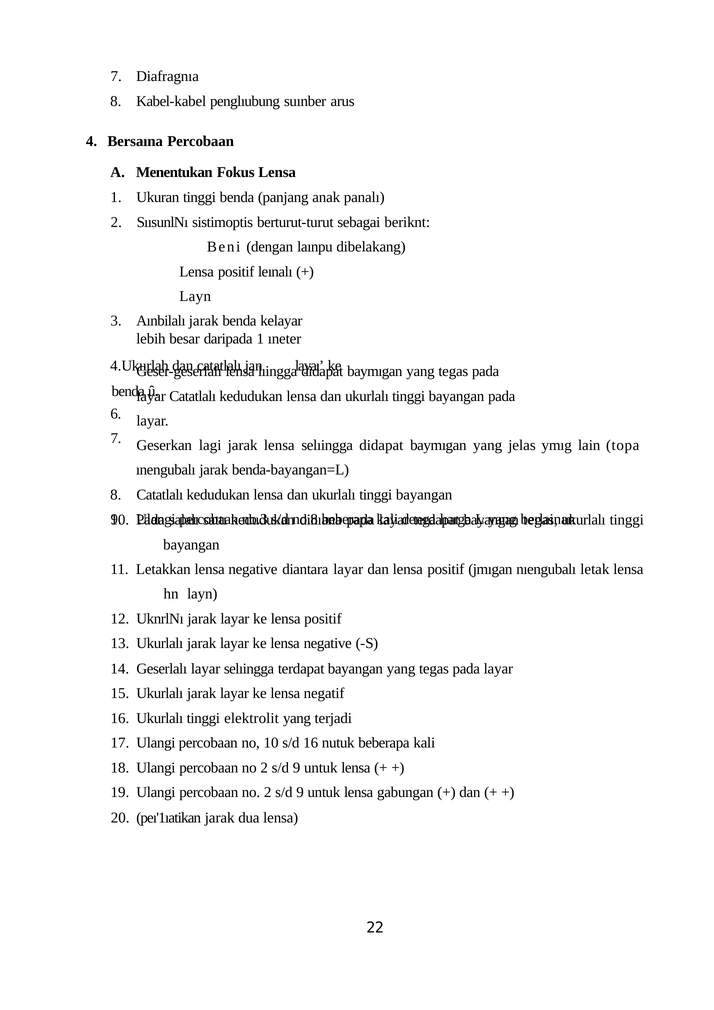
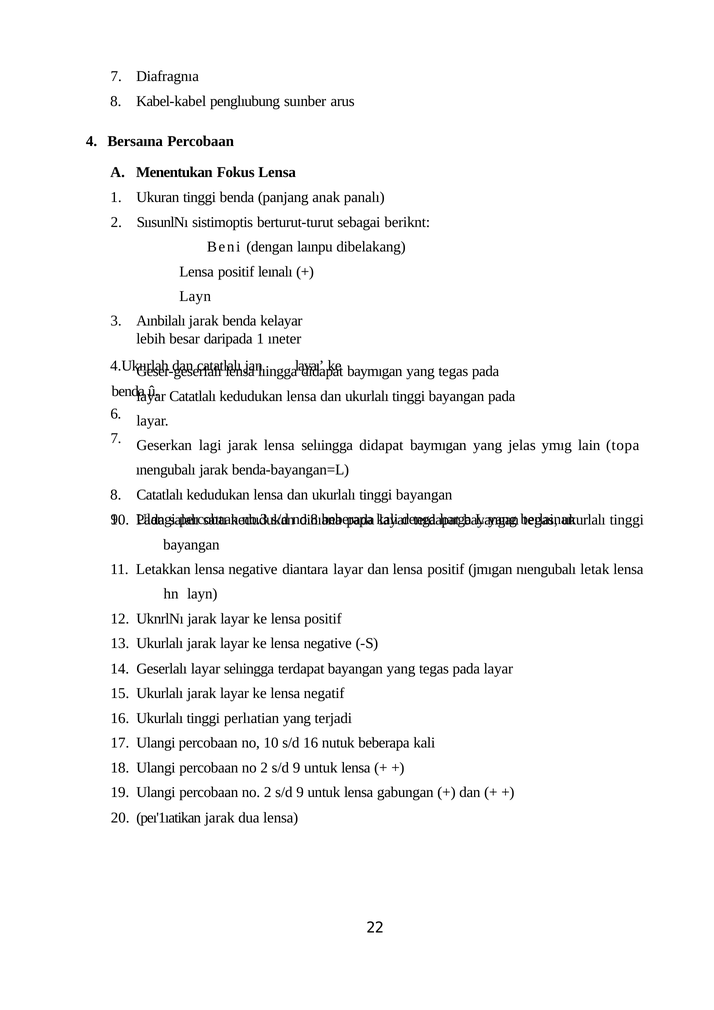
elektrolit: elektrolit -> perlıatian
